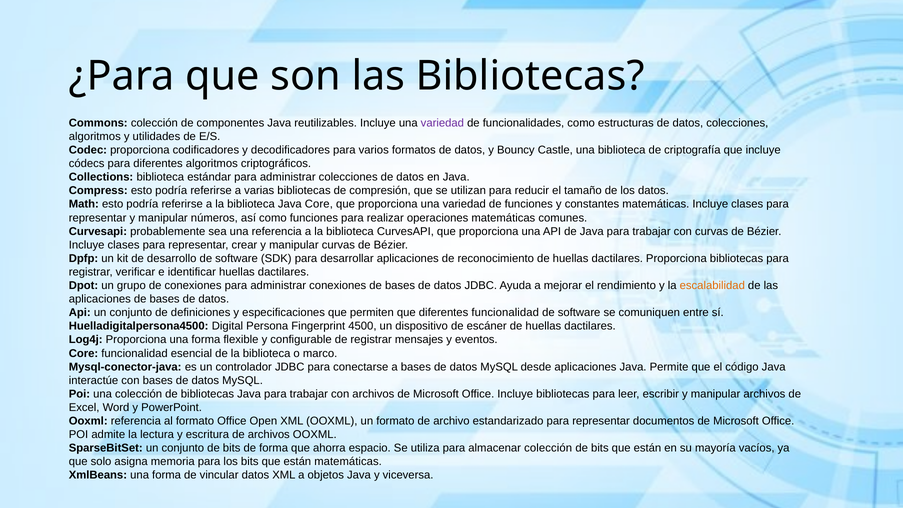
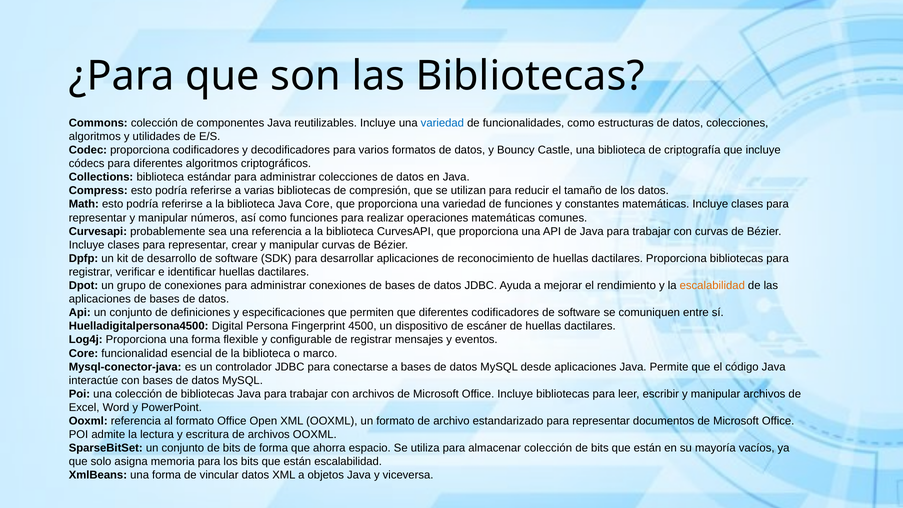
variedad at (442, 123) colour: purple -> blue
diferentes funcionalidad: funcionalidad -> codificadores
están matemáticas: matemáticas -> escalabilidad
